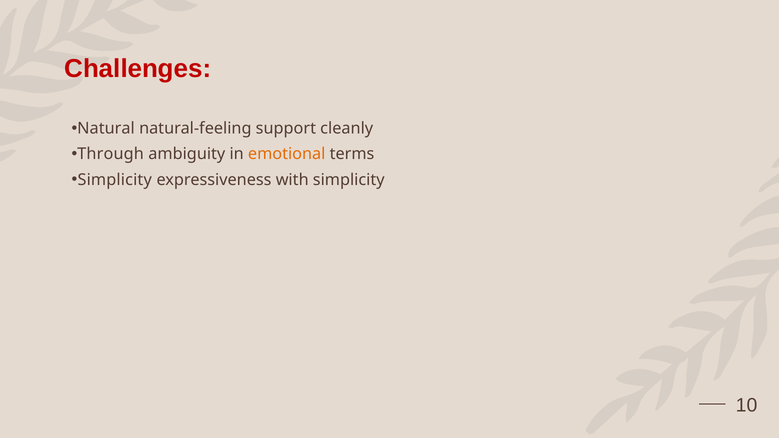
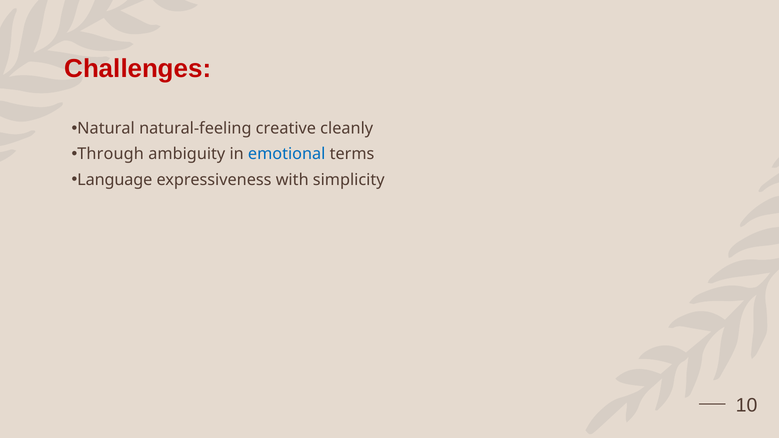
support: support -> creative
emotional colour: orange -> blue
Simplicity at (115, 180): Simplicity -> Language
